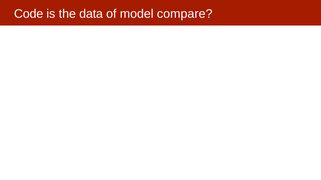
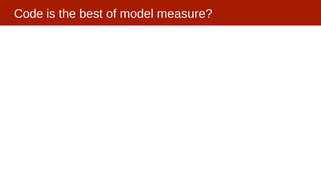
data: data -> best
compare: compare -> measure
